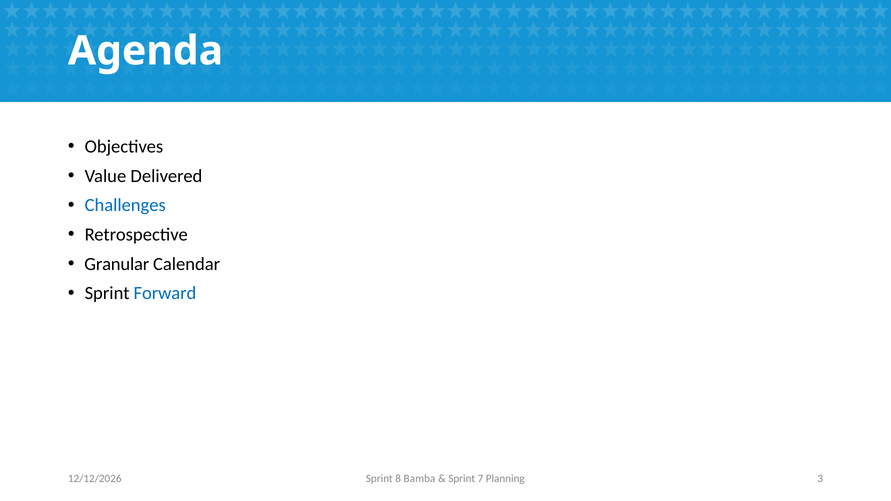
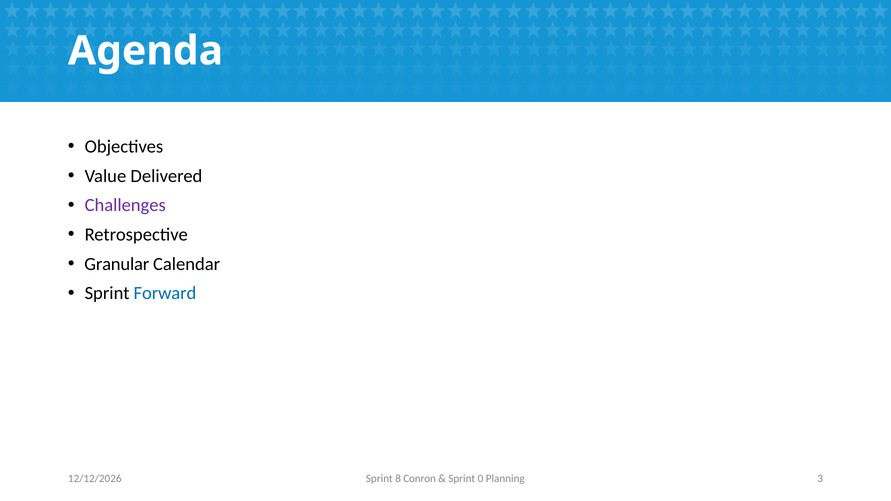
Challenges colour: blue -> purple
Bamba: Bamba -> Conron
7: 7 -> 0
